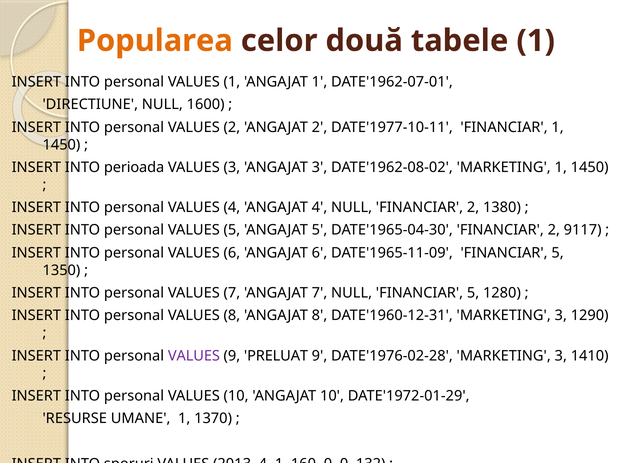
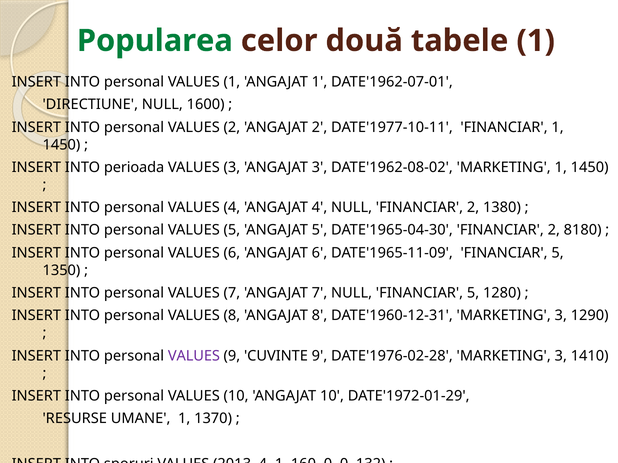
Popularea colour: orange -> green
9117: 9117 -> 8180
PRELUAT: PRELUAT -> CUVINTE
